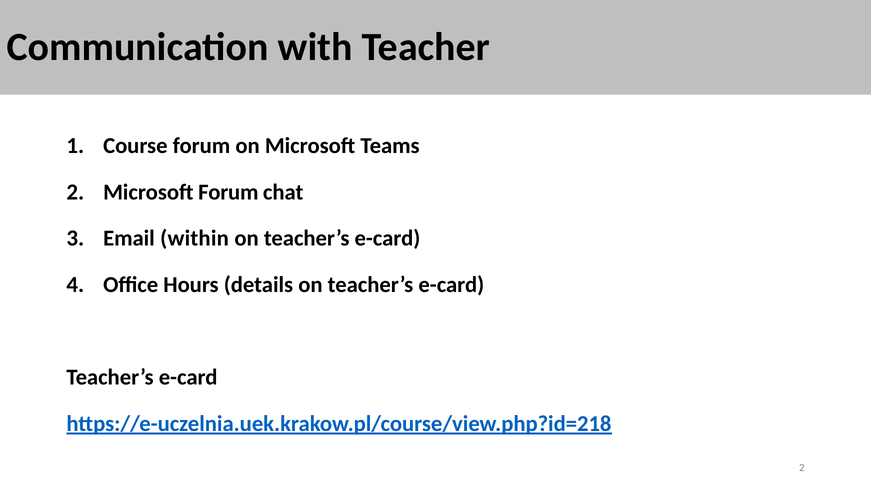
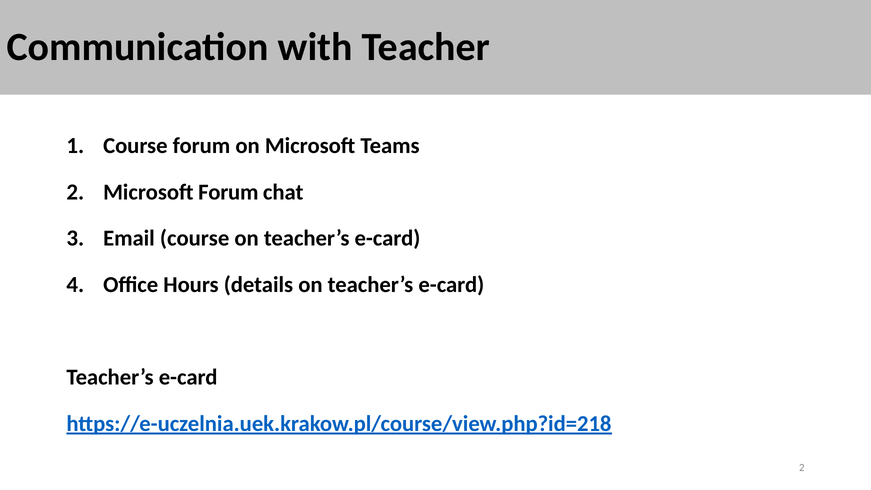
Email within: within -> course
